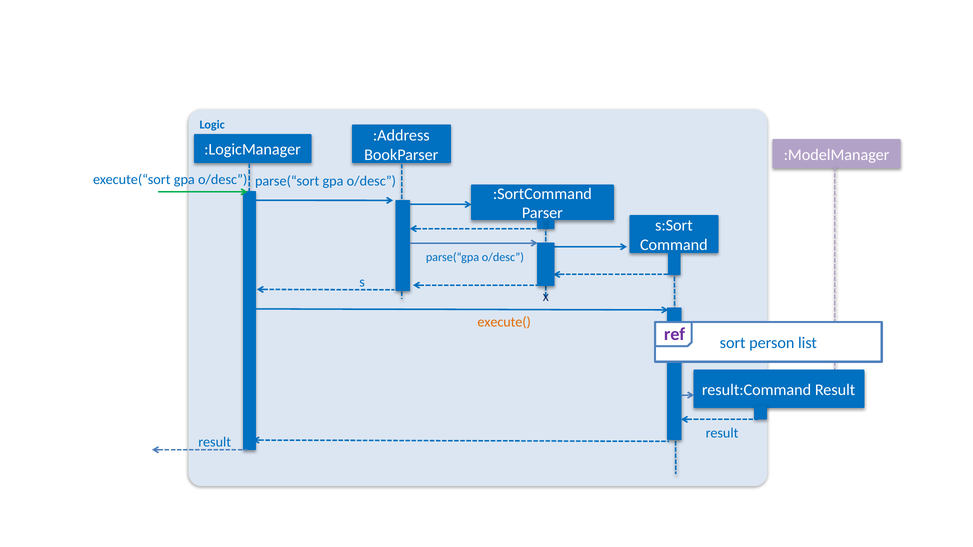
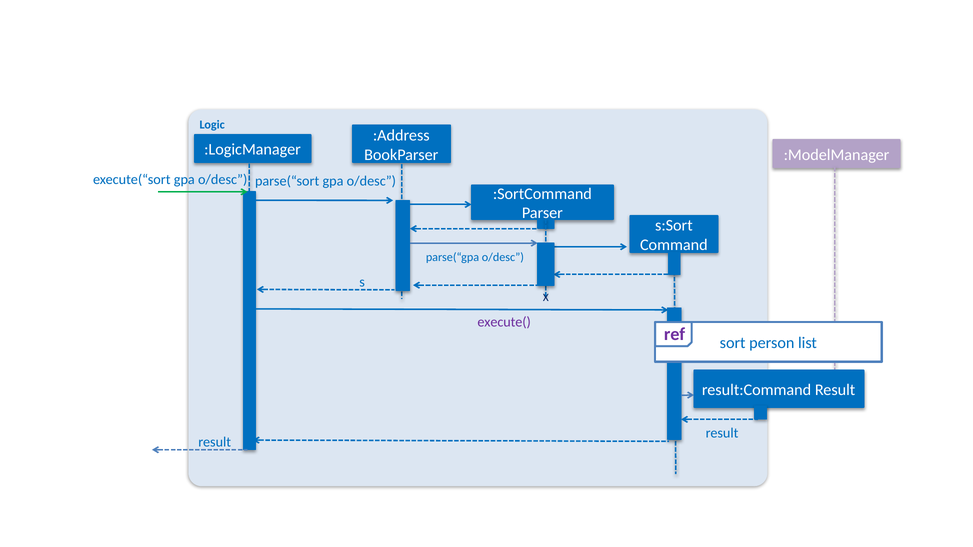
execute( colour: orange -> purple
